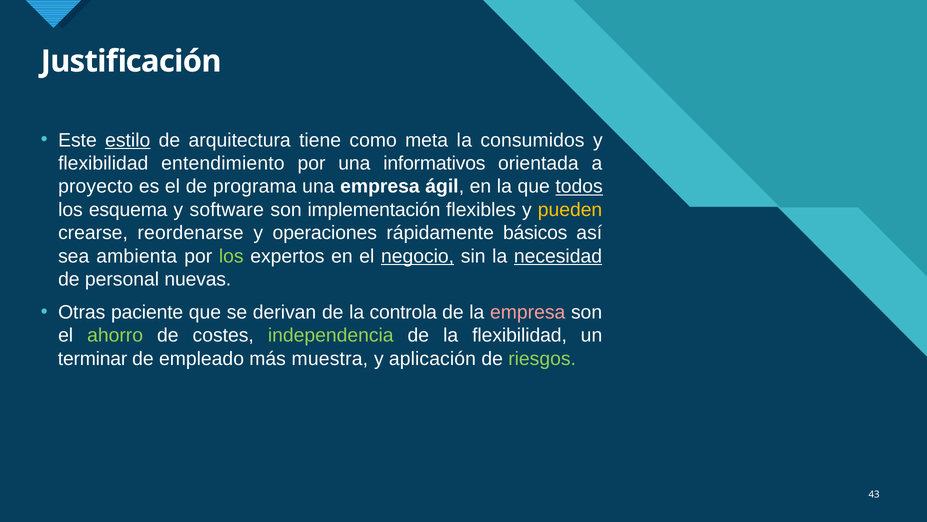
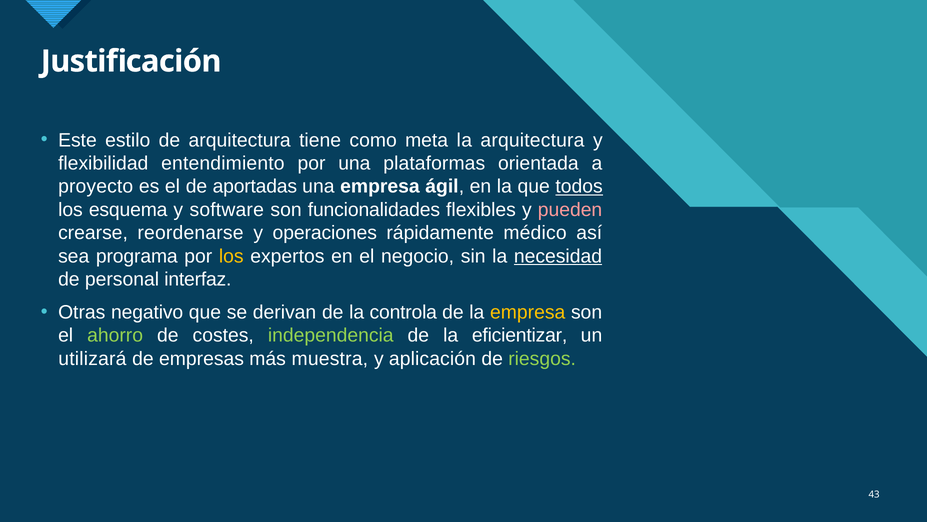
estilo at (128, 140) underline: present -> none
la consumidos: consumidos -> arquitectura
informativos: informativos -> plataformas
programa: programa -> aportadas
implementación: implementación -> funcionalidades
pueden colour: yellow -> pink
básicos: básicos -> médico
ambienta: ambienta -> programa
los at (231, 256) colour: light green -> yellow
negocio underline: present -> none
nuevas: nuevas -> interfaz
paciente: paciente -> negativo
empresa at (528, 312) colour: pink -> yellow
la flexibilidad: flexibilidad -> eficientizar
terminar: terminar -> utilizará
empleado: empleado -> empresas
